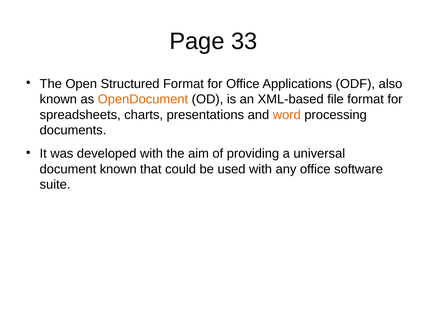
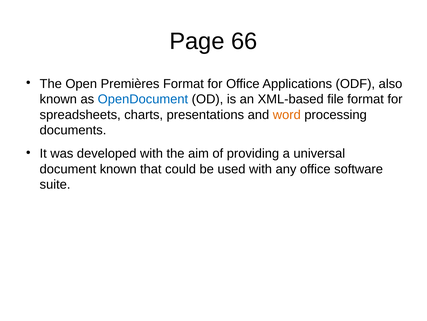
33: 33 -> 66
Structured: Structured -> Premières
OpenDocument colour: orange -> blue
